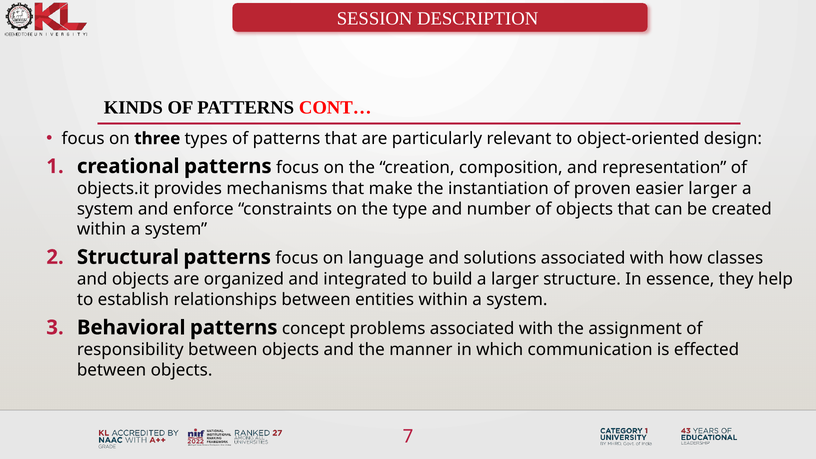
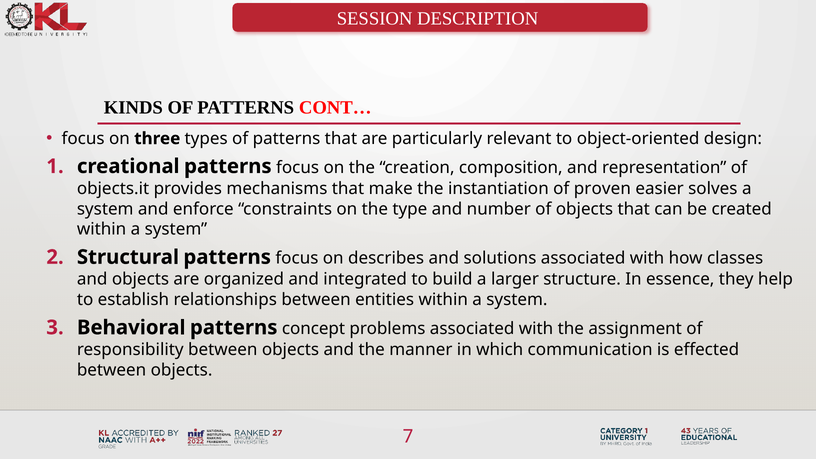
easier larger: larger -> solves
language: language -> describes
